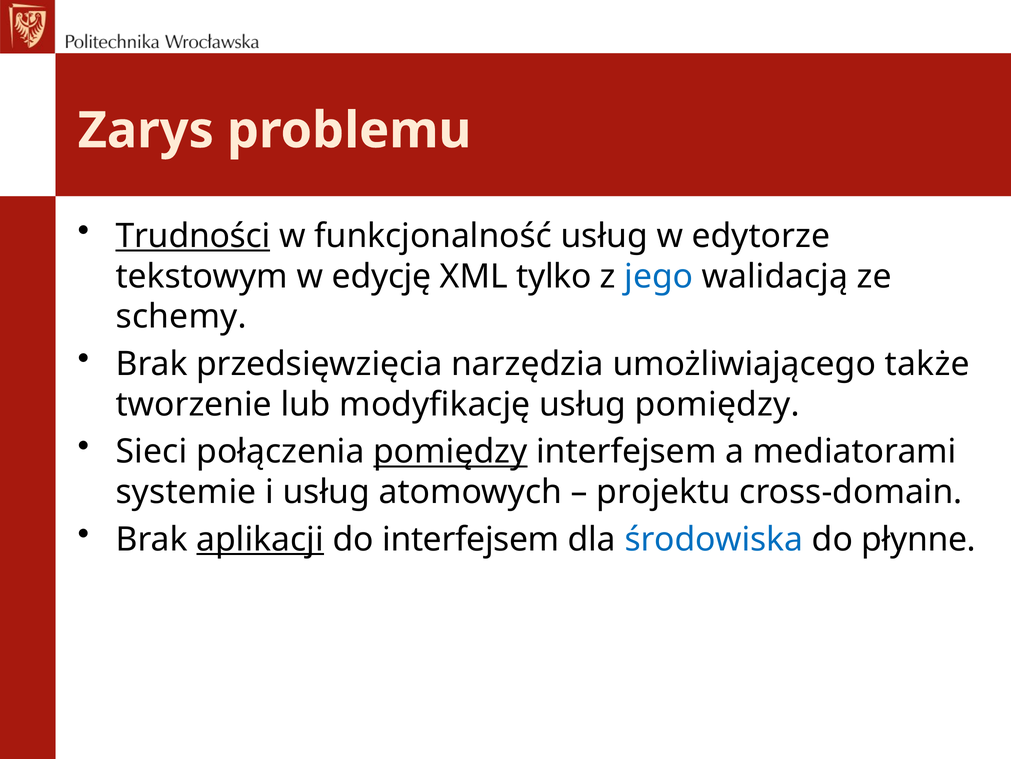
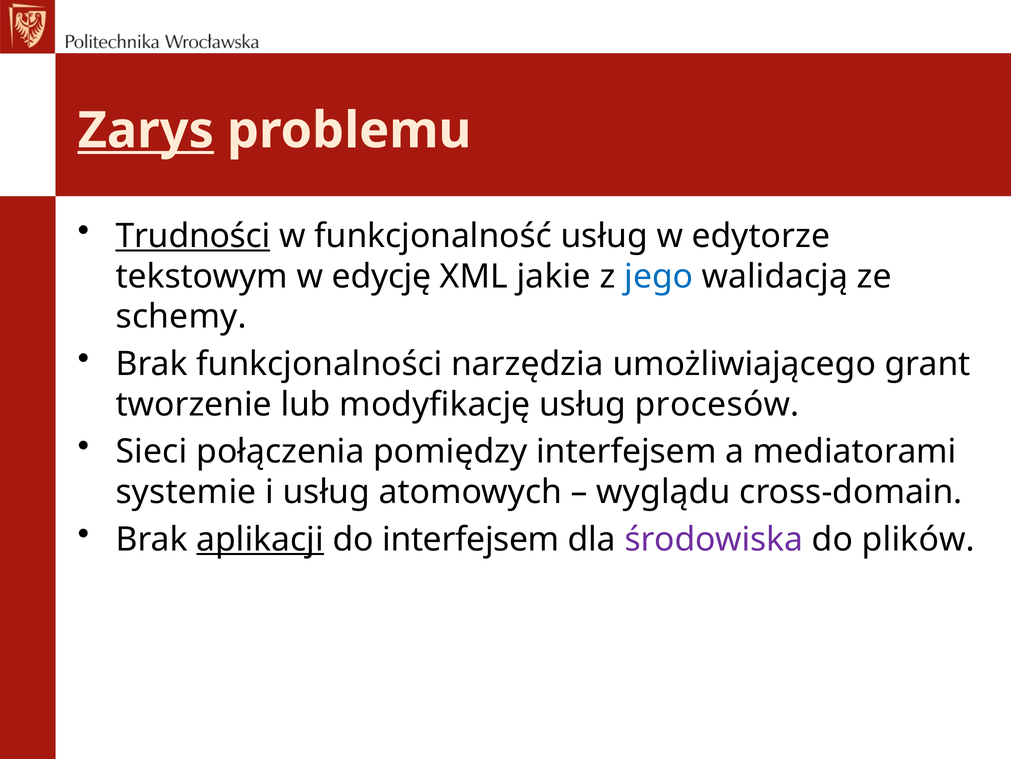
Zarys underline: none -> present
tylko: tylko -> jakie
przedsięwzięcia: przedsięwzięcia -> funkcjonalności
także: także -> grant
usług pomiędzy: pomiędzy -> procesów
pomiędzy at (450, 451) underline: present -> none
projektu: projektu -> wyglądu
środowiska colour: blue -> purple
płynne: płynne -> plików
